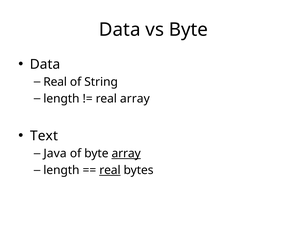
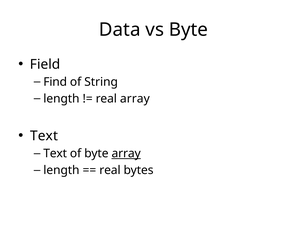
Data at (45, 64): Data -> Field
Real at (55, 82): Real -> Find
Java at (55, 154): Java -> Text
real at (110, 170) underline: present -> none
